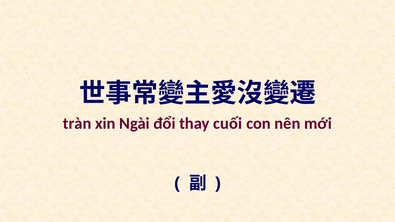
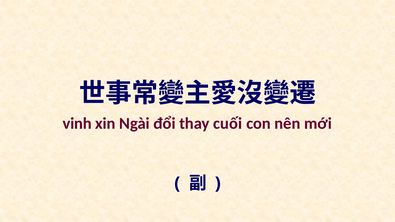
tràn: tràn -> vinh
